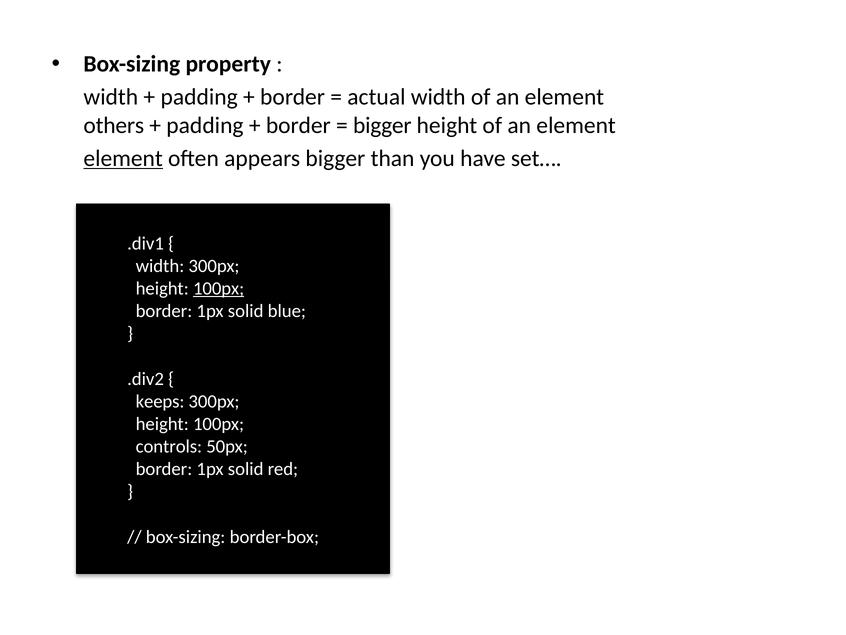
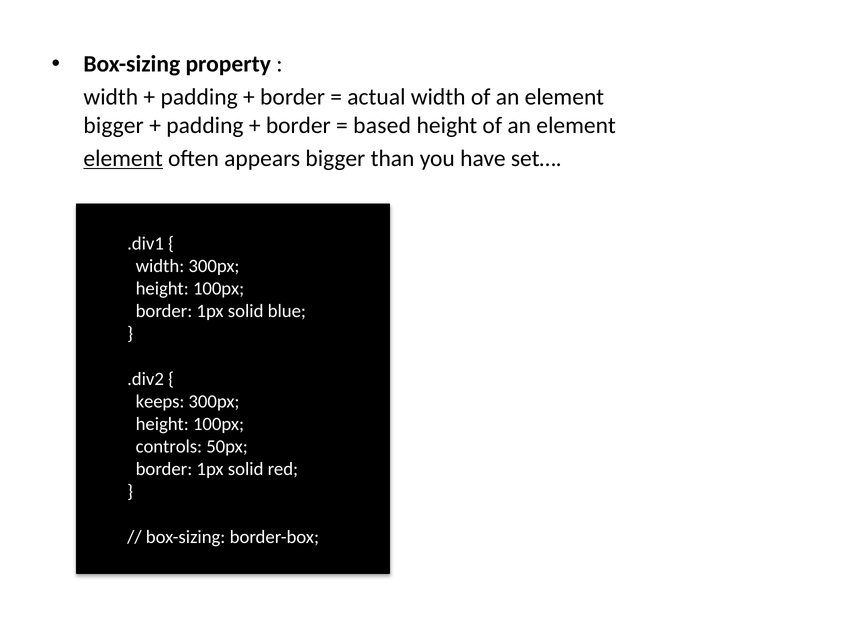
others at (114, 125): others -> bigger
bigger at (382, 125): bigger -> based
100px at (219, 288) underline: present -> none
